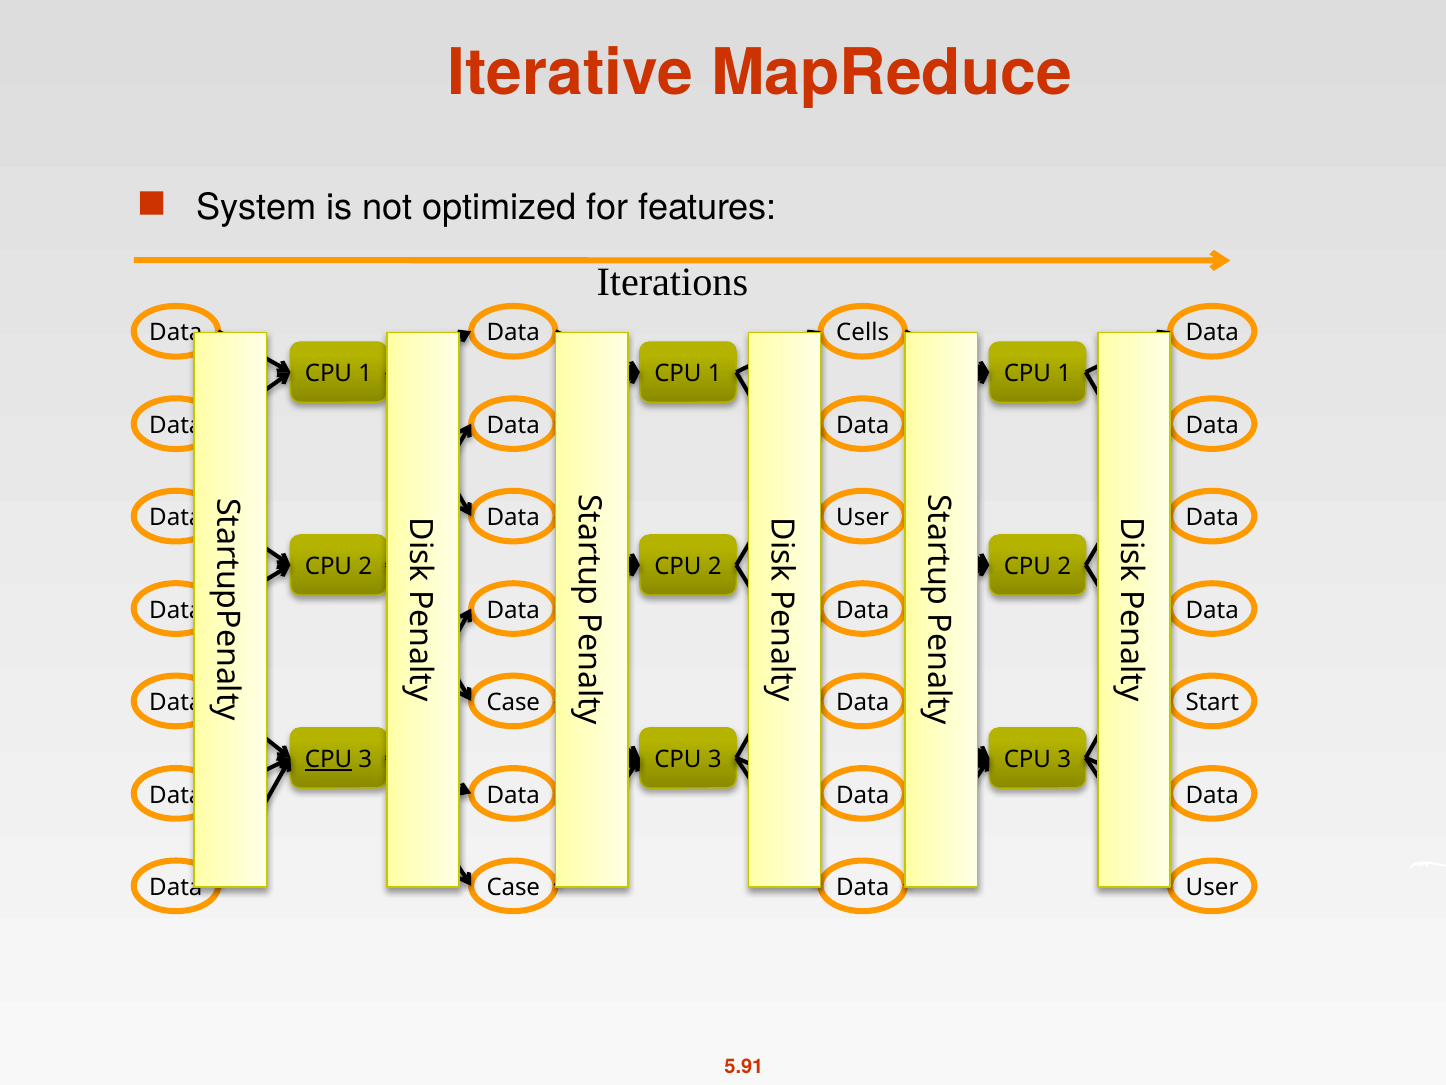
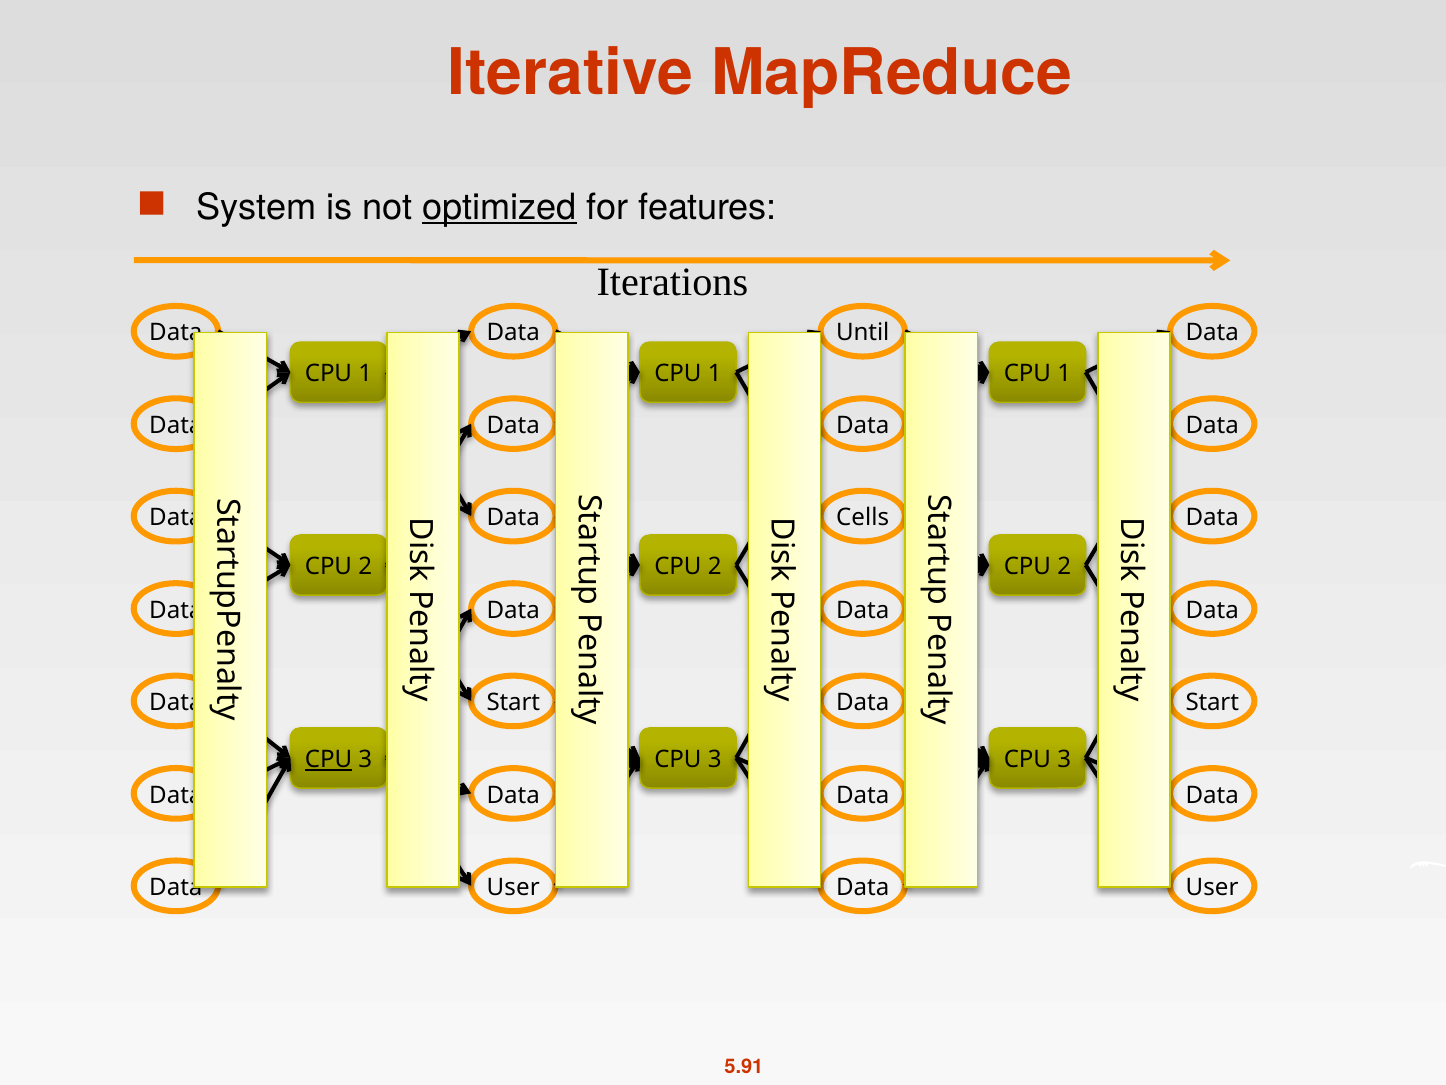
optimized underline: none -> present
Cells: Cells -> Until
User at (863, 518): User -> Cells
Case at (513, 702): Case -> Start
Case at (513, 887): Case -> User
